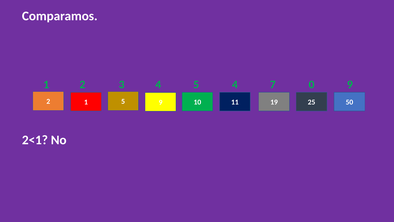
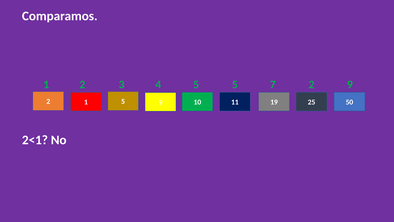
5 4: 4 -> 5
7 0: 0 -> 2
